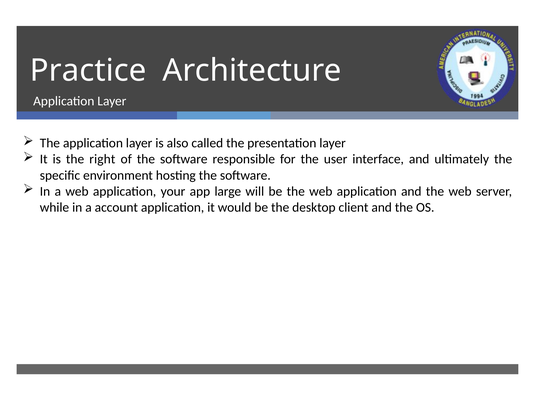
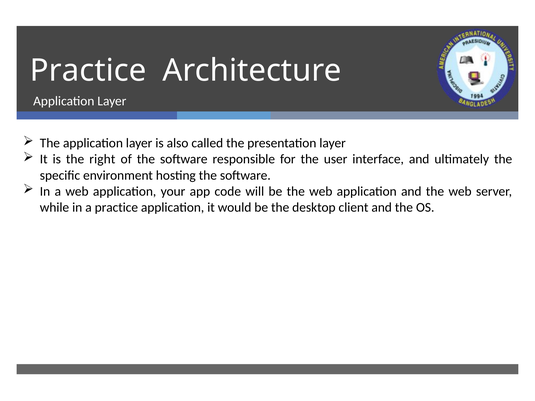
large: large -> code
a account: account -> practice
